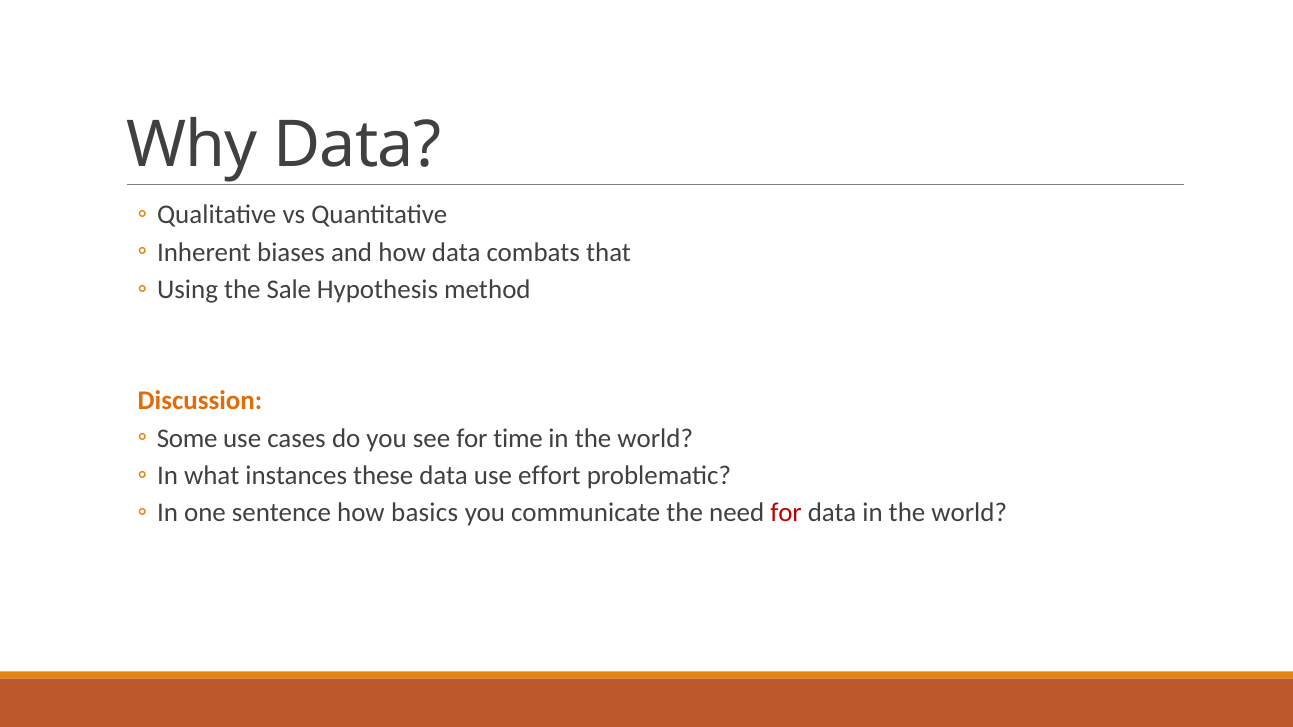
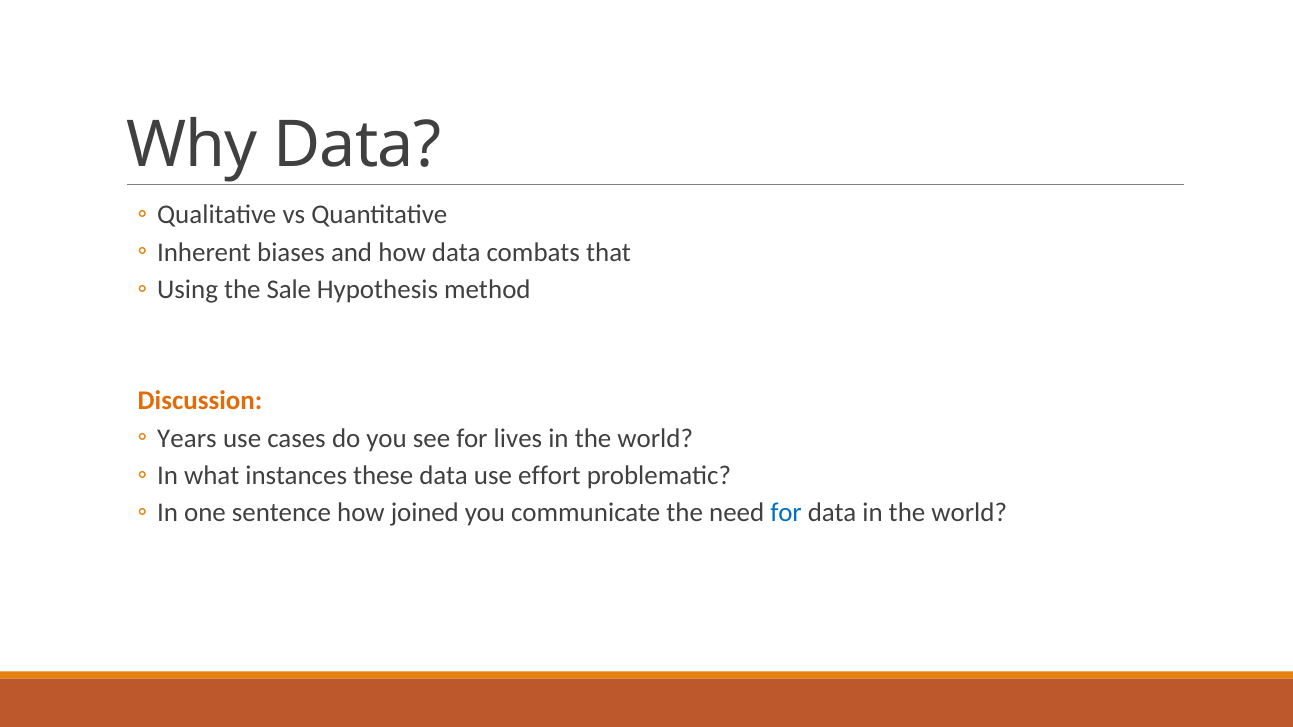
Some: Some -> Years
time: time -> lives
basics: basics -> joined
for at (786, 513) colour: red -> blue
